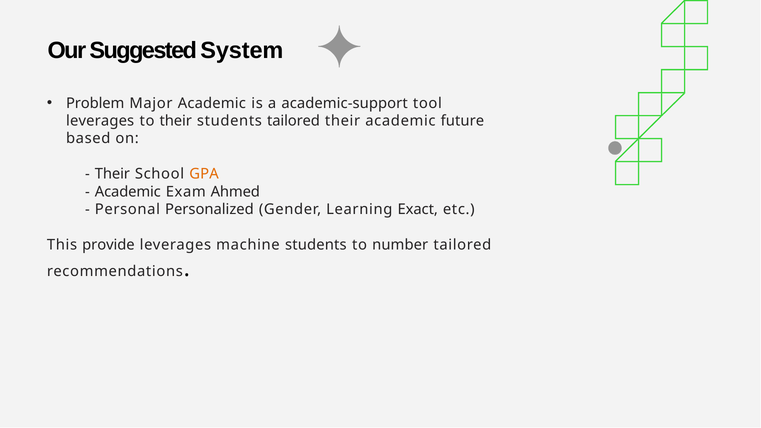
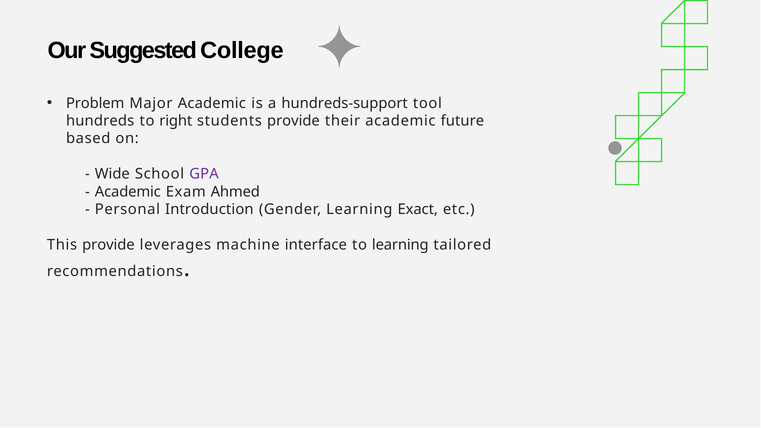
System: System -> College
academic-support: academic-support -> hundreds-support
leverages at (100, 121): leverages -> hundreds
to their: their -> right
students tailored: tailored -> provide
Their at (112, 174): Their -> Wide
GPA colour: orange -> purple
Personalized: Personalized -> Introduction
machine students: students -> interface
to number: number -> learning
